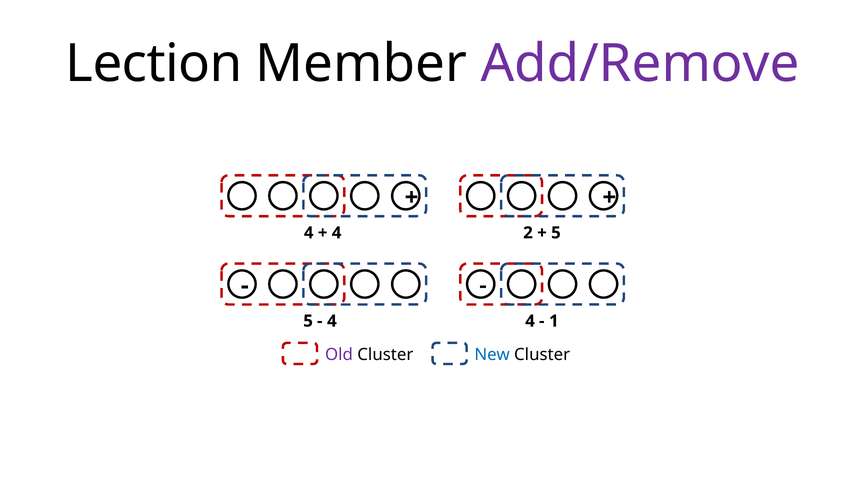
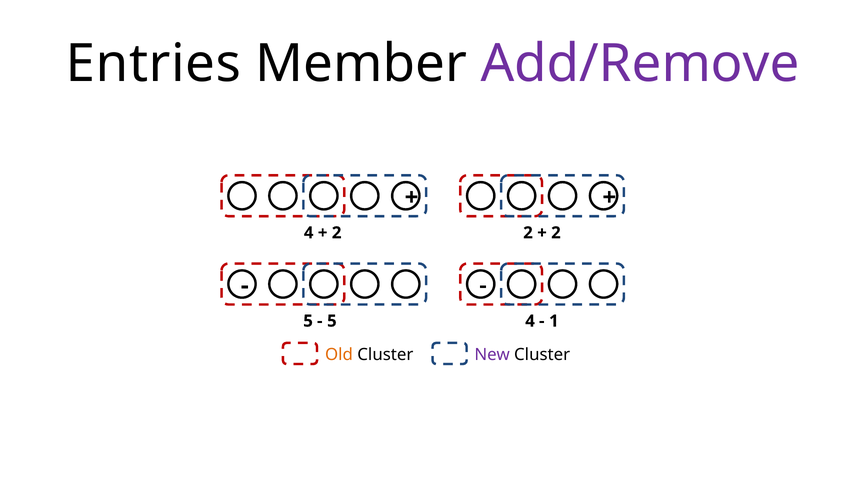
Lection: Lection -> Entries
4 at (337, 233): 4 -> 2
5 at (556, 233): 5 -> 2
4 at (332, 321): 4 -> 5
Old colour: purple -> orange
New colour: blue -> purple
